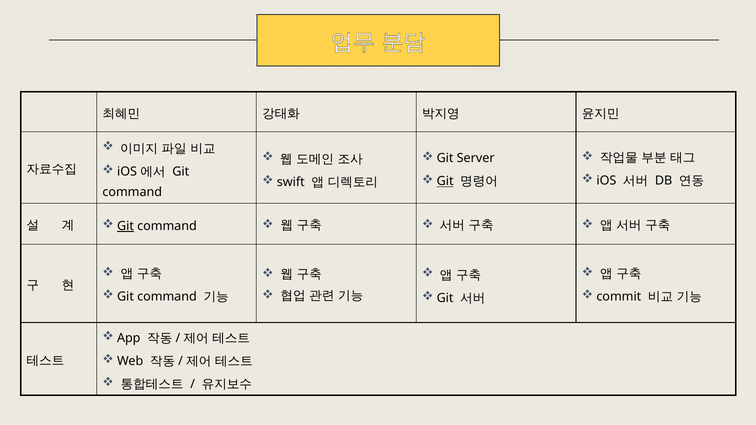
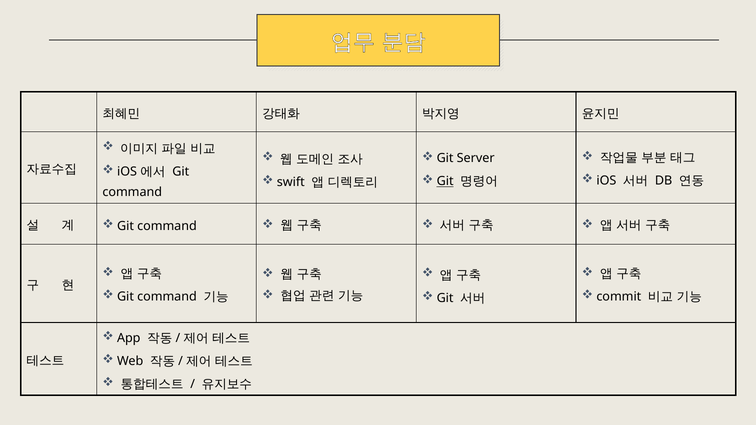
Git at (126, 226) underline: present -> none
